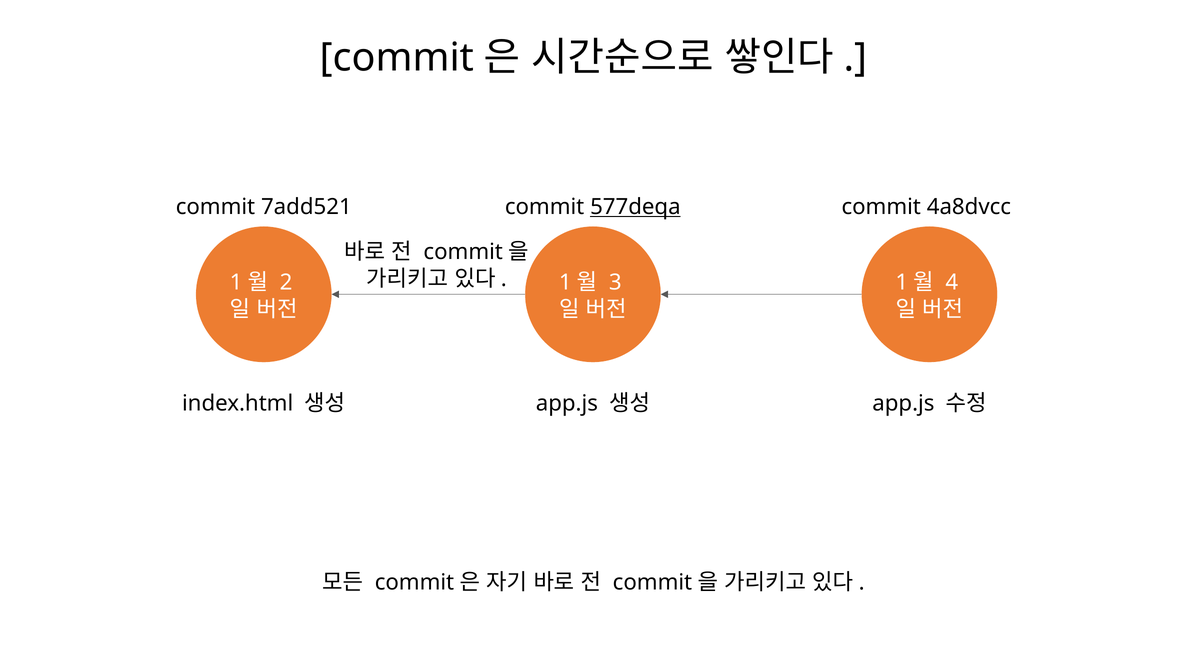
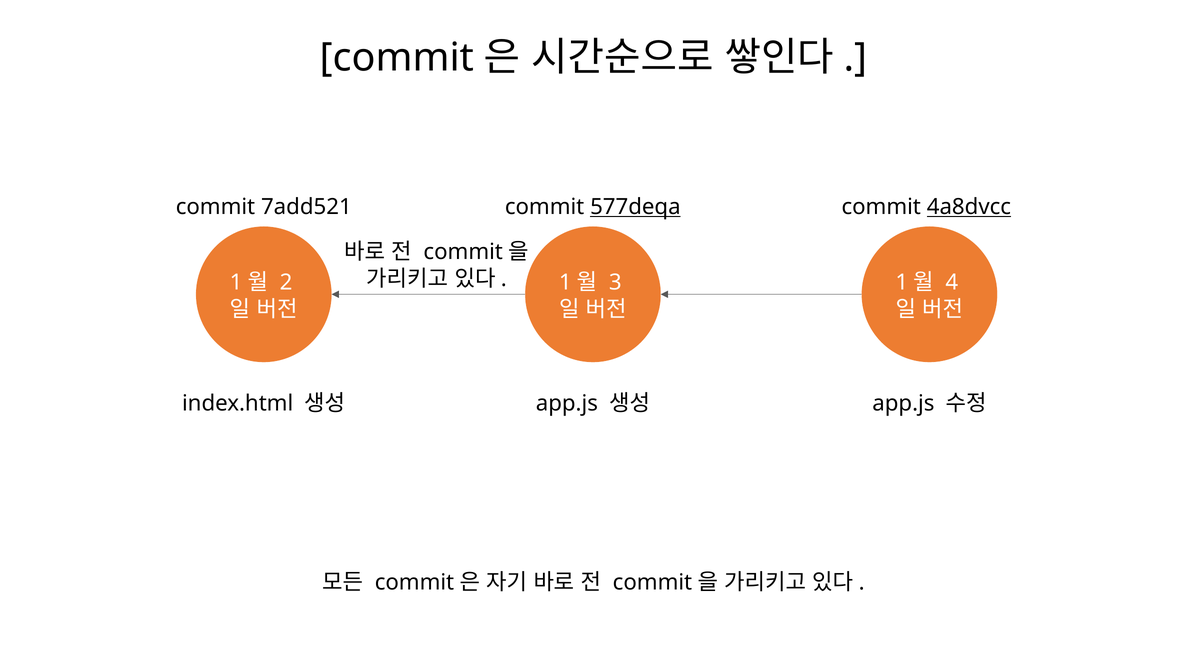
4a8dvcc underline: none -> present
